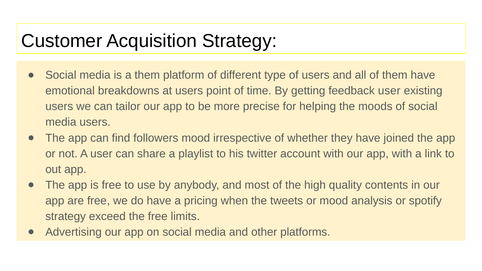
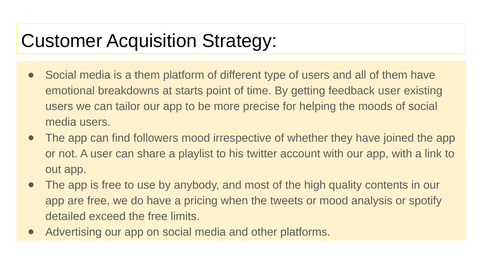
at users: users -> starts
strategy at (66, 216): strategy -> detailed
